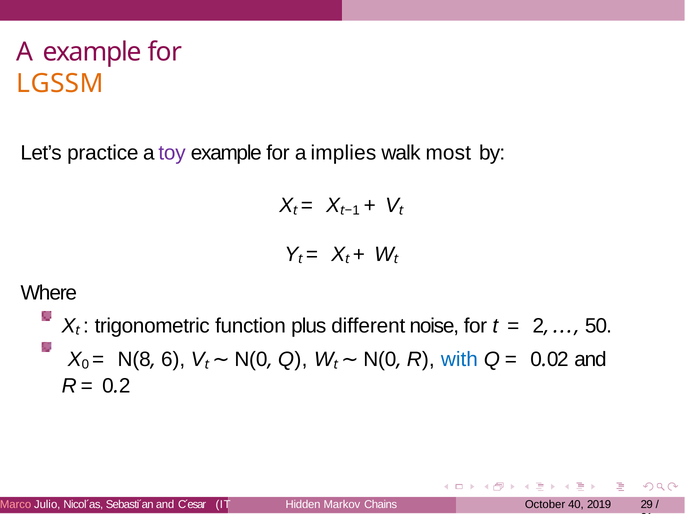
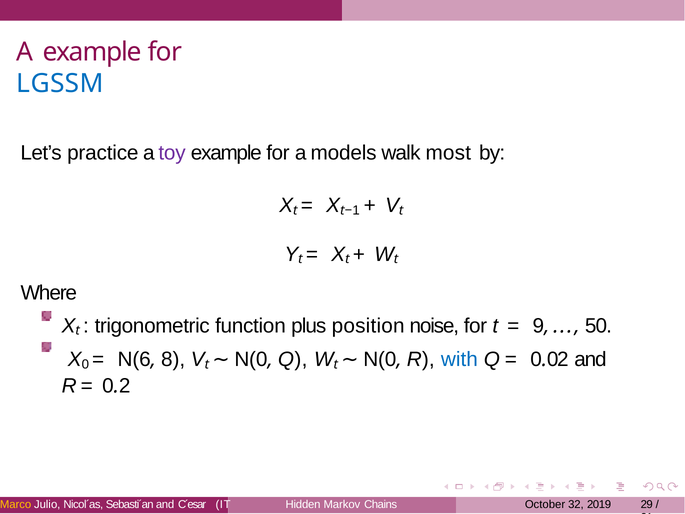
LGSSM colour: orange -> blue
implies: implies -> models
different: different -> position
2 at (538, 326): 2 -> 9
N(8: N(8 -> N(6
6: 6 -> 8
Marco colour: pink -> yellow
40: 40 -> 32
